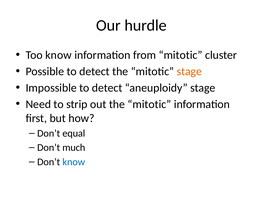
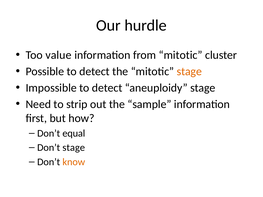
Too know: know -> value
out the mitotic: mitotic -> sample
Don’t much: much -> stage
know at (74, 162) colour: blue -> orange
